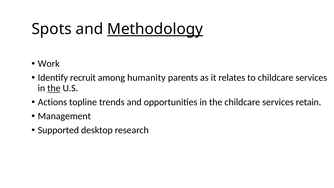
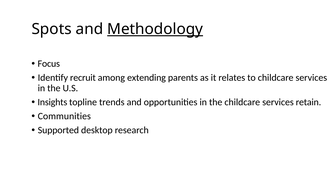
Work: Work -> Focus
humanity: humanity -> extending
the at (54, 88) underline: present -> none
Actions: Actions -> Insights
Management: Management -> Communities
